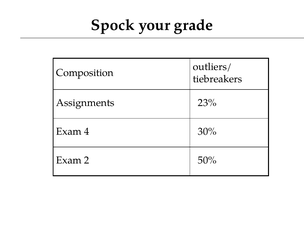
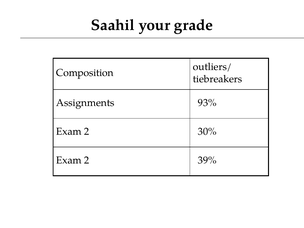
Spock: Spock -> Saahil
23%: 23% -> 93%
4 at (87, 132): 4 -> 2
50%: 50% -> 39%
